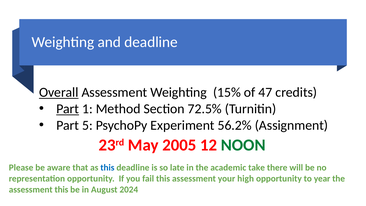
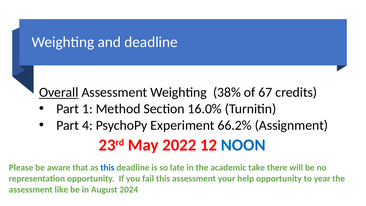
15%: 15% -> 38%
47: 47 -> 67
Part at (68, 109) underline: present -> none
72.5%: 72.5% -> 16.0%
5: 5 -> 4
56.2%: 56.2% -> 66.2%
2005: 2005 -> 2022
NOON colour: green -> blue
high: high -> help
assessment this: this -> like
